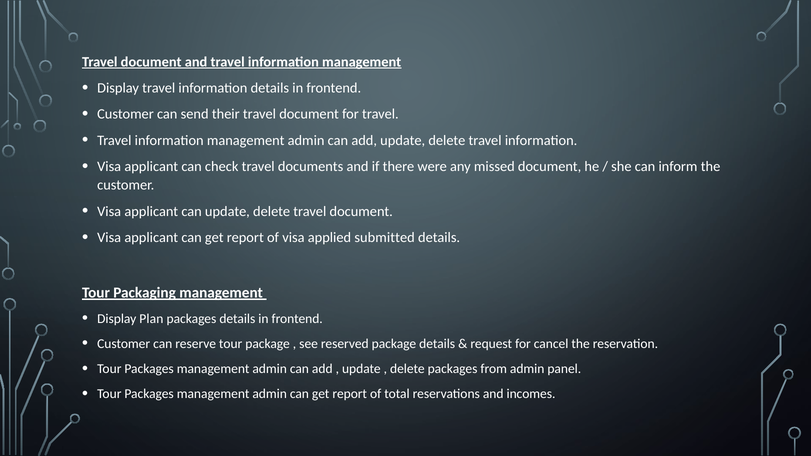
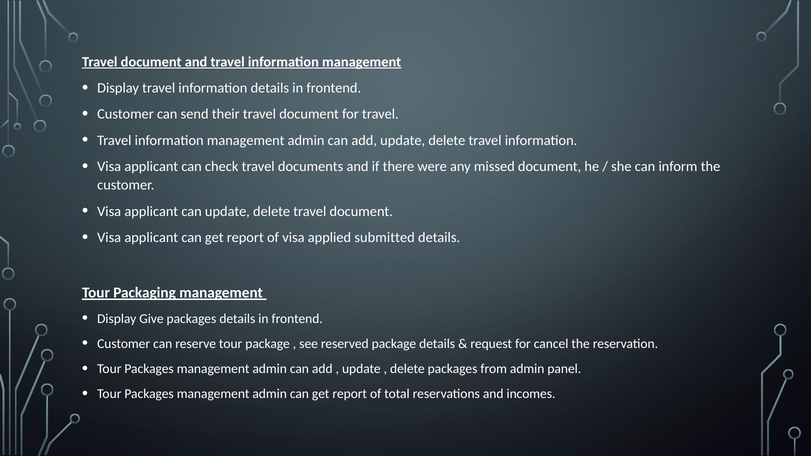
Plan: Plan -> Give
